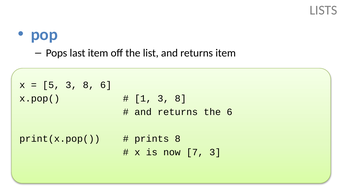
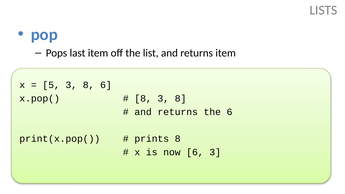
1 at (143, 99): 1 -> 8
now 7: 7 -> 6
